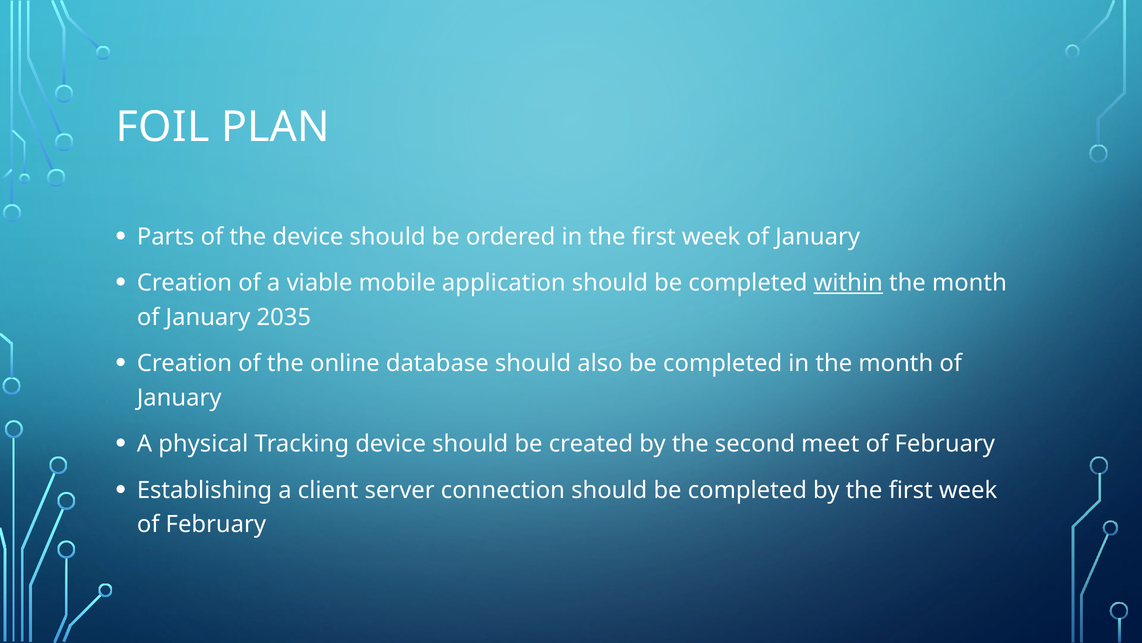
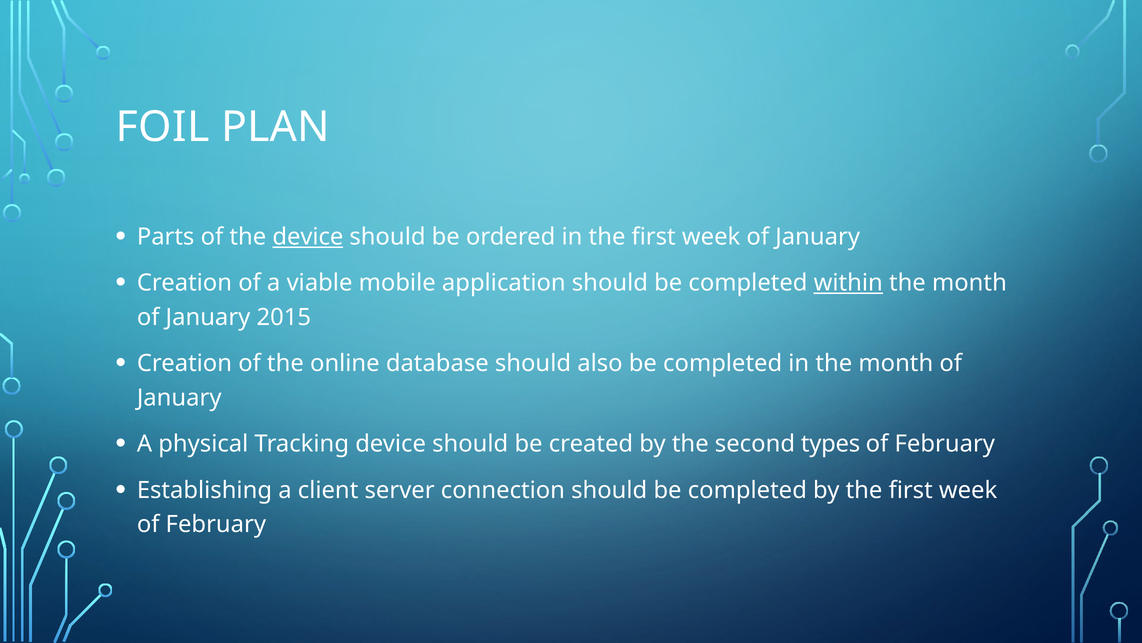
device at (308, 237) underline: none -> present
2035: 2035 -> 2015
meet: meet -> types
